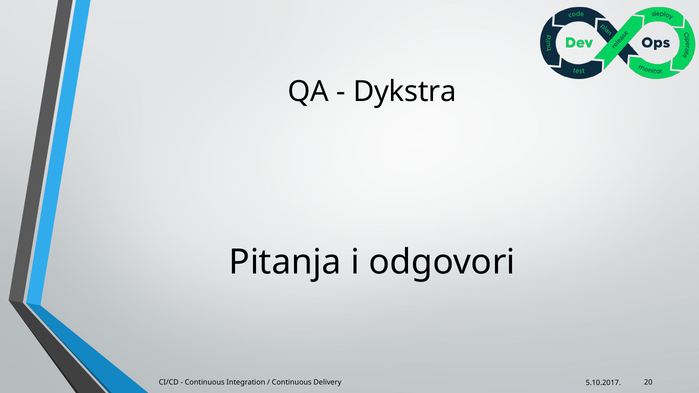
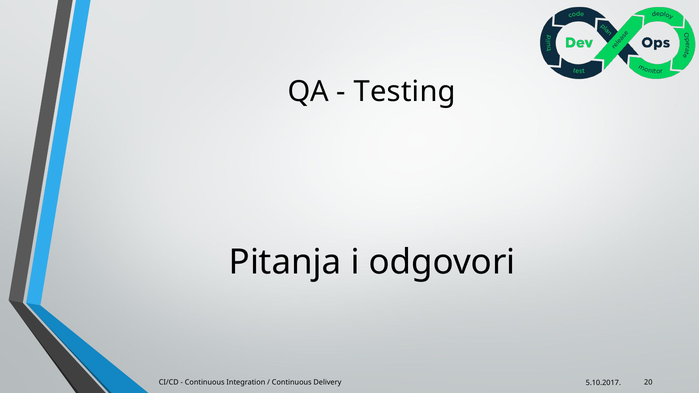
Dykstra: Dykstra -> Testing
